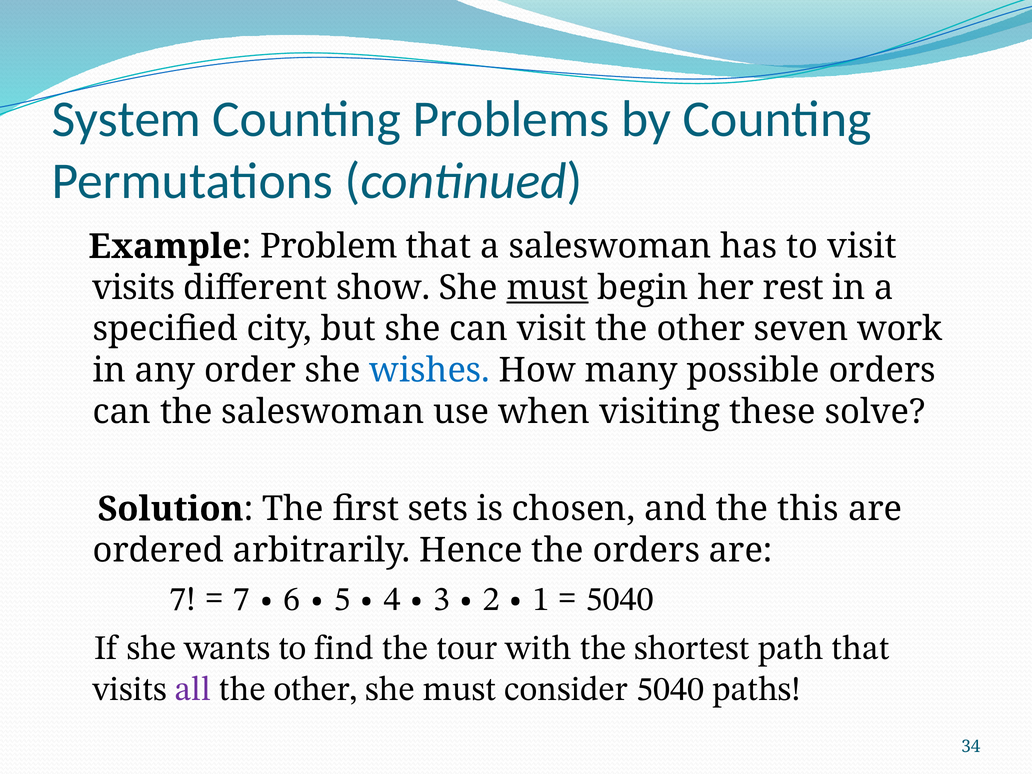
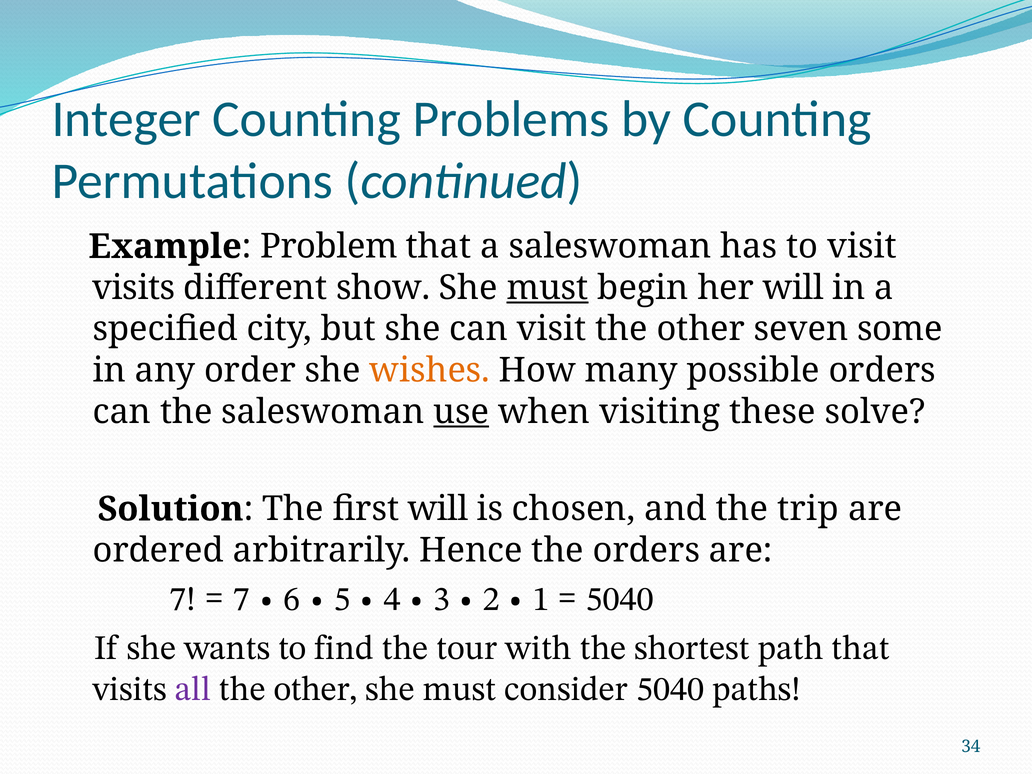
System: System -> Integer
her rest: rest -> will
work: work -> some
wishes colour: blue -> orange
use underline: none -> present
first sets: sets -> will
this: this -> trip
